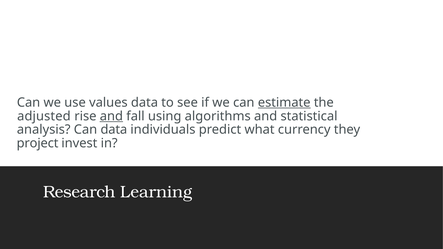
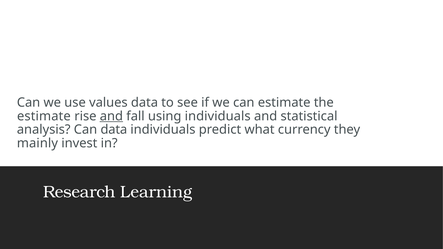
estimate at (284, 103) underline: present -> none
adjusted at (44, 116): adjusted -> estimate
using algorithms: algorithms -> individuals
project: project -> mainly
